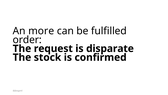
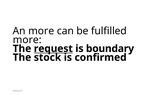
order at (27, 40): order -> more
request underline: none -> present
disparate: disparate -> boundary
